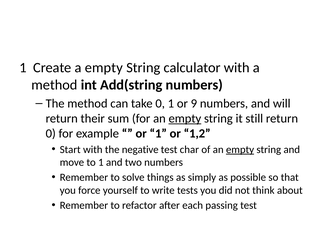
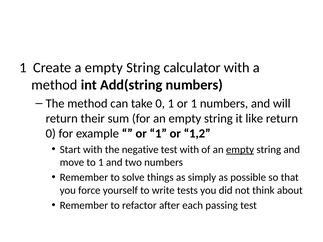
1 or 9: 9 -> 1
empty at (185, 119) underline: present -> none
still: still -> like
test char: char -> with
